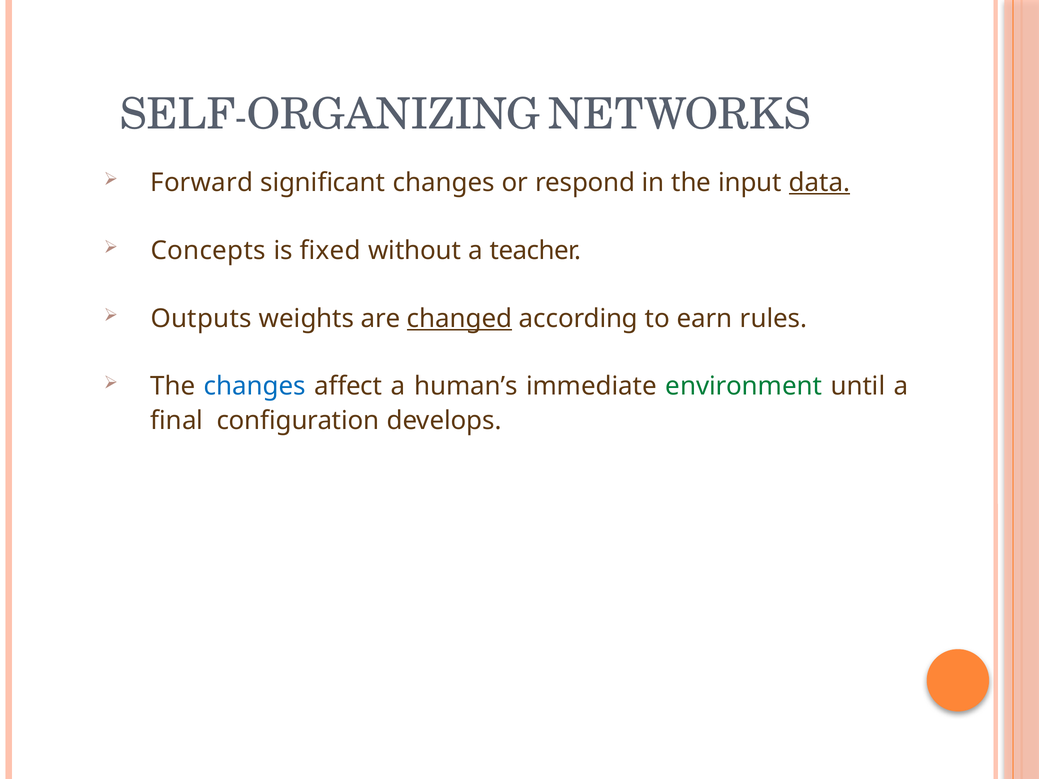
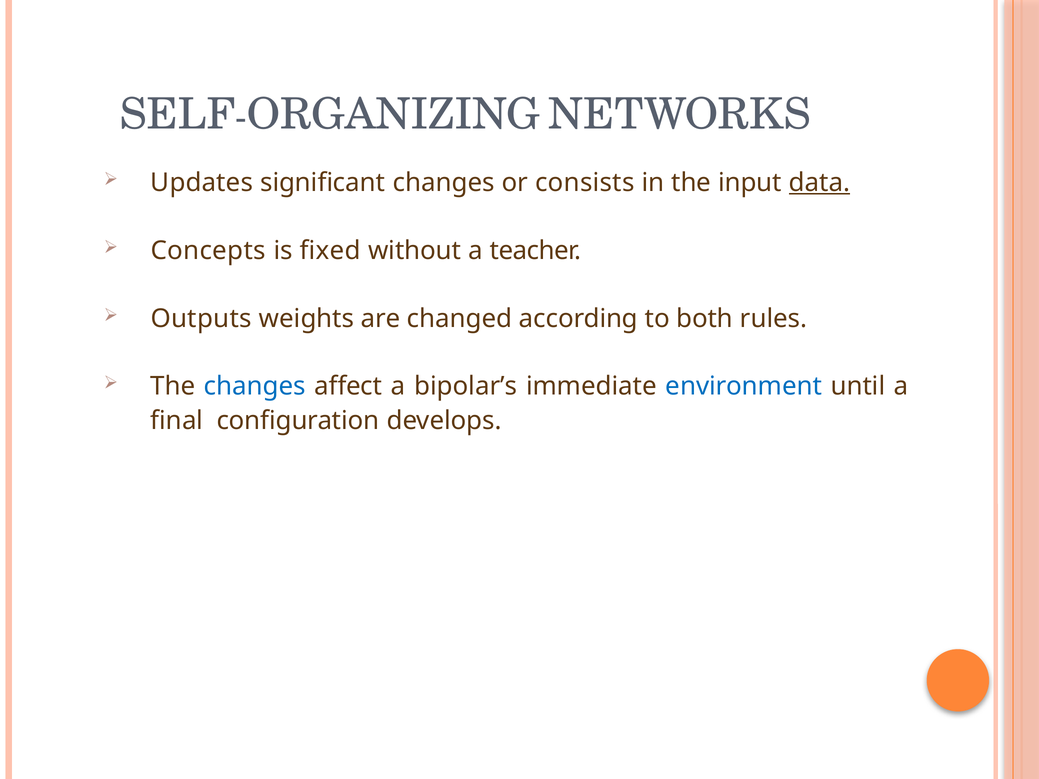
Forward: Forward -> Updates
respond: respond -> consists
changed underline: present -> none
earn: earn -> both
human’s: human’s -> bipolar’s
environment colour: green -> blue
